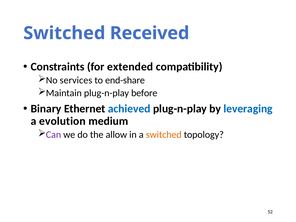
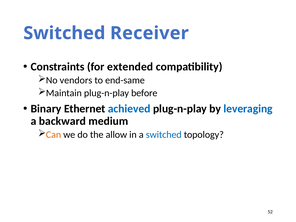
Received: Received -> Receiver
services: services -> vendors
end-share: end-share -> end-same
evolution: evolution -> backward
Can colour: purple -> orange
switched at (164, 135) colour: orange -> blue
